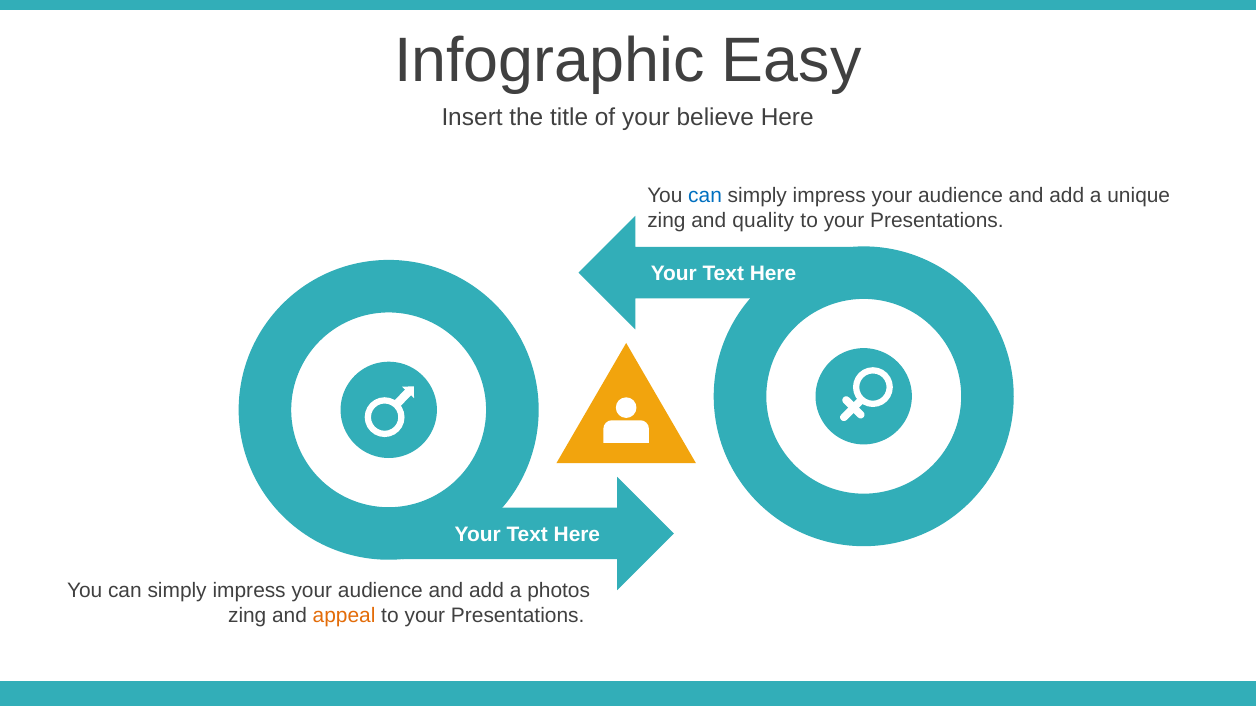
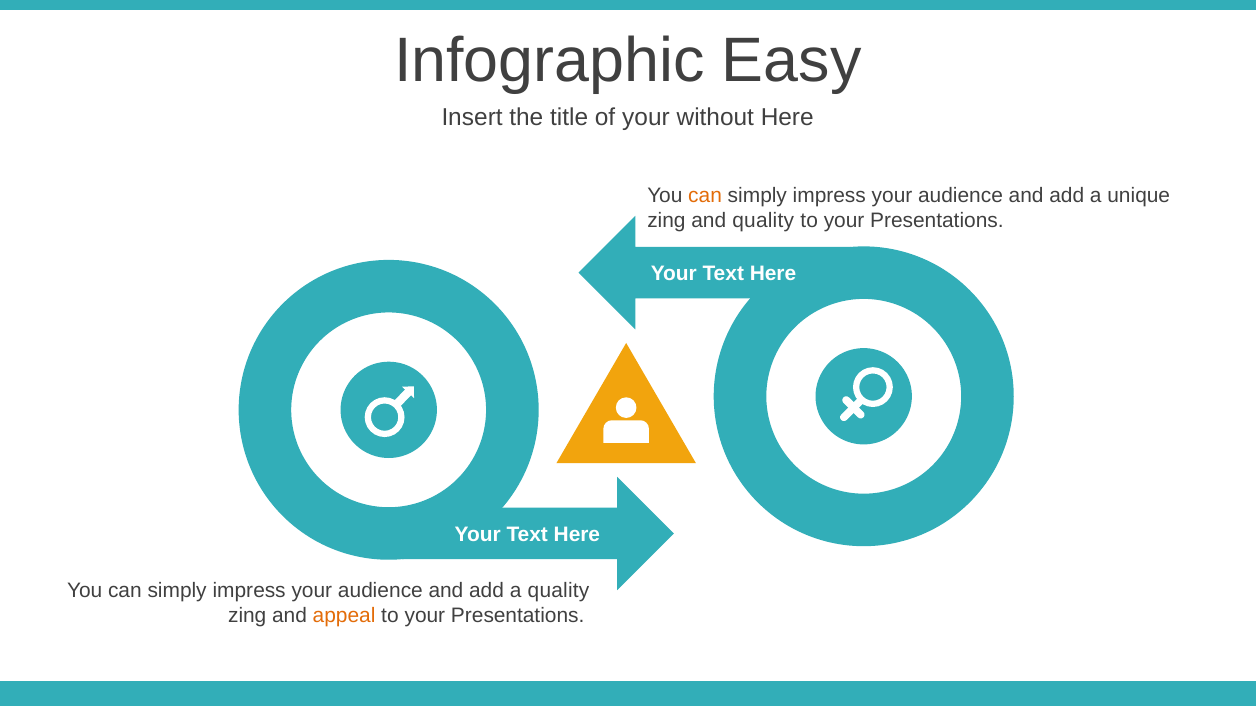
believe: believe -> without
can at (705, 195) colour: blue -> orange
a photos: photos -> quality
